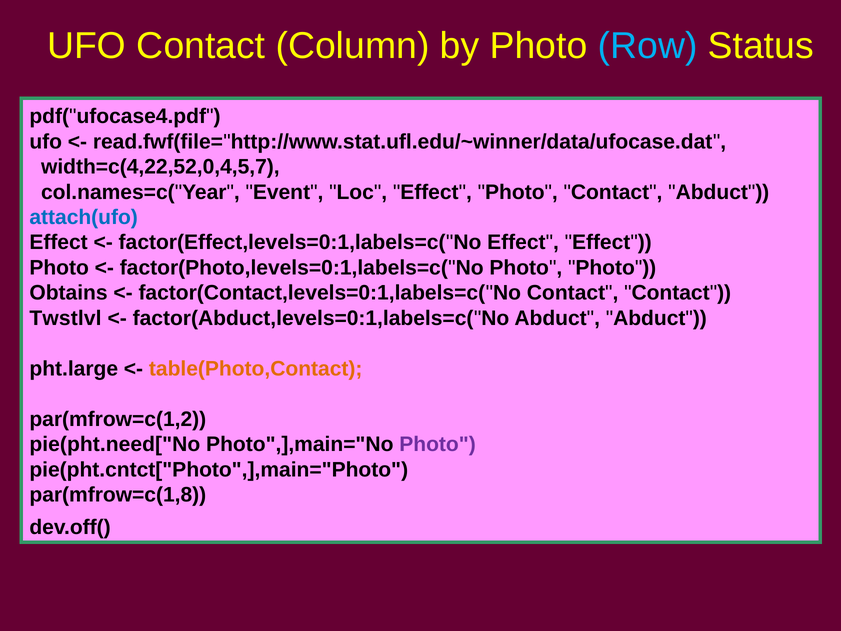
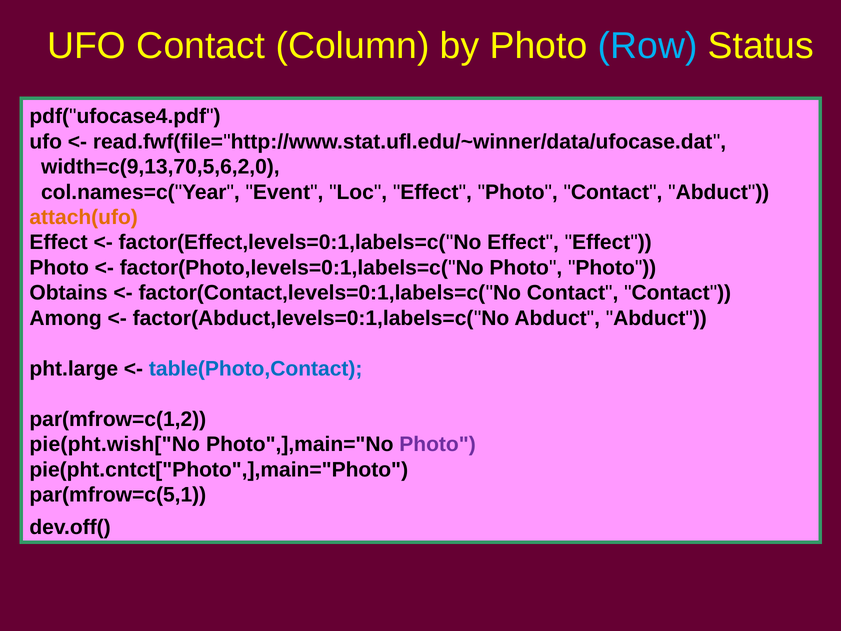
width=c(4,22,52,0,4,5,7: width=c(4,22,52,0,4,5,7 -> width=c(9,13,70,5,6,2,0
attach(ufo colour: blue -> orange
Twstlvl: Twstlvl -> Among
table(Photo,Contact colour: orange -> blue
pie(pht.need["No: pie(pht.need["No -> pie(pht.wish["No
par(mfrow=c(1,8: par(mfrow=c(1,8 -> par(mfrow=c(5,1
